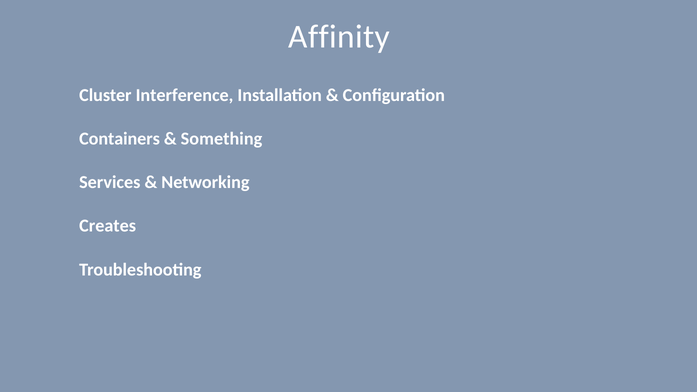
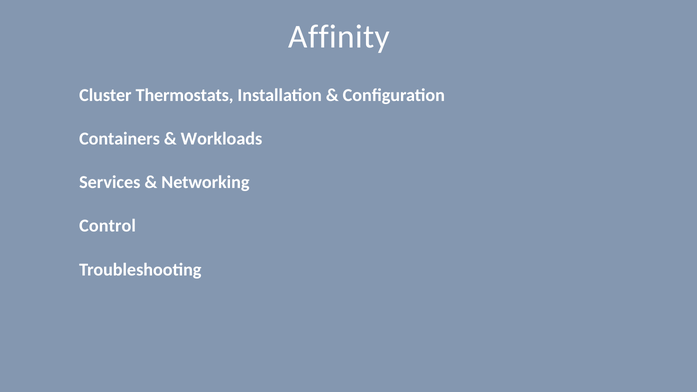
Interference: Interference -> Thermostats
Something: Something -> Workloads
Creates: Creates -> Control
